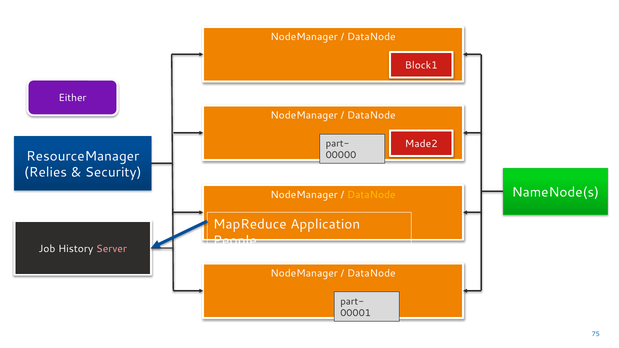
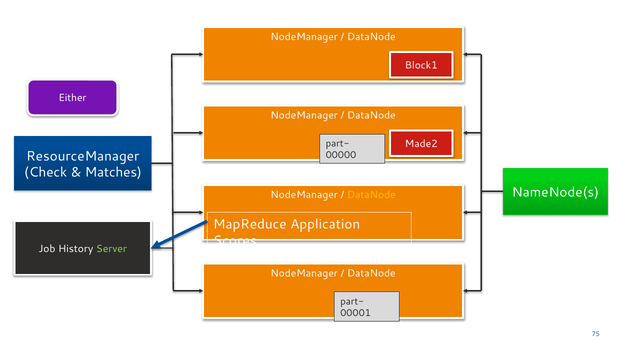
Relies: Relies -> Check
Security: Security -> Matches
People: People -> Scores
Server colour: pink -> light green
